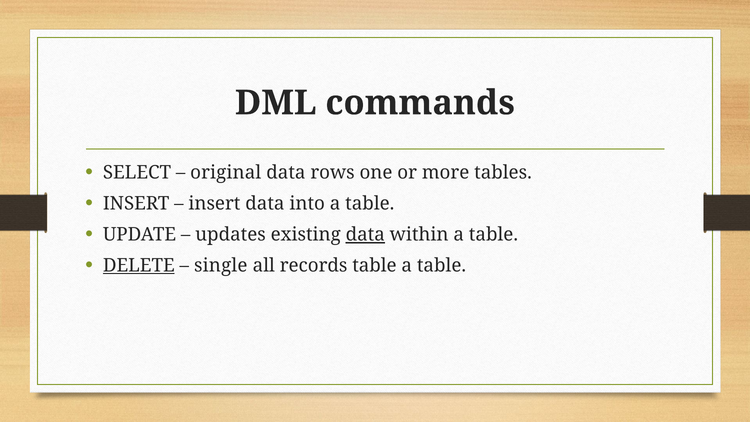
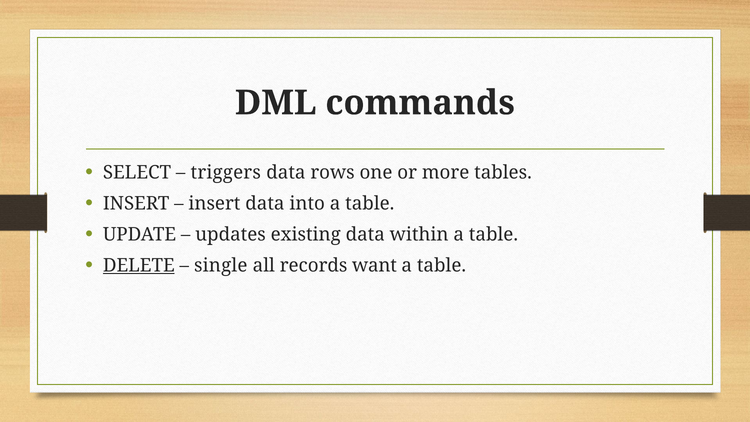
original: original -> triggers
data at (365, 235) underline: present -> none
records table: table -> want
